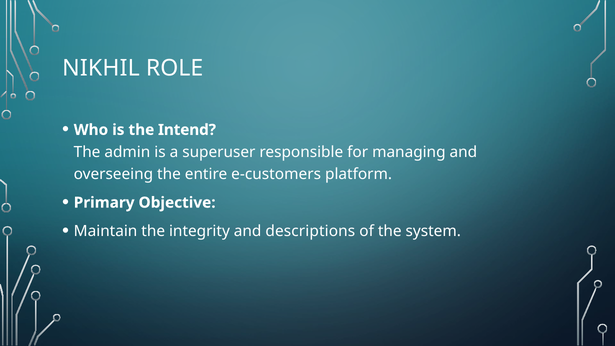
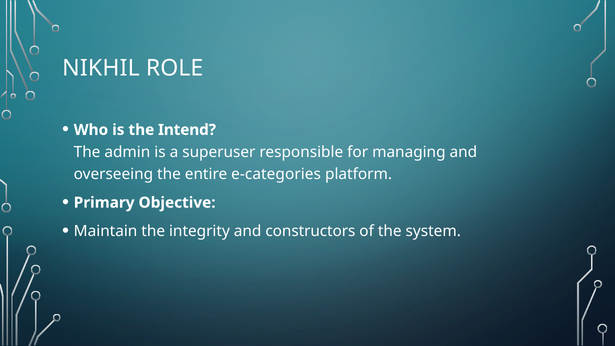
e-customers: e-customers -> e-categories
descriptions: descriptions -> constructors
